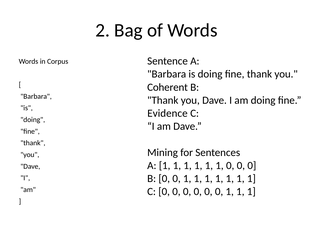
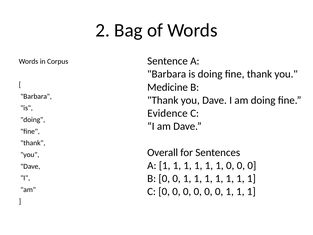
Coherent: Coherent -> Medicine
Mining: Mining -> Overall
